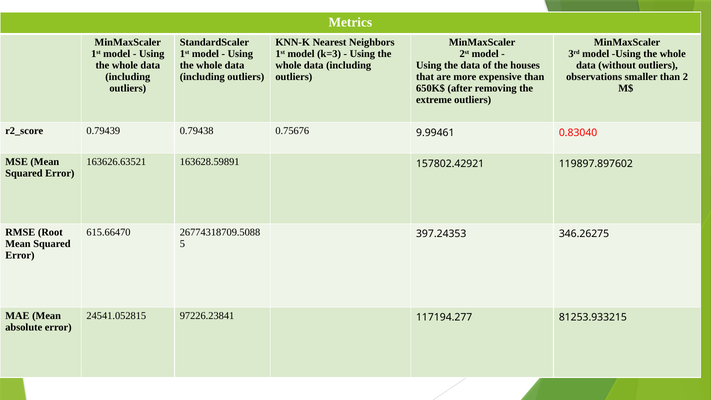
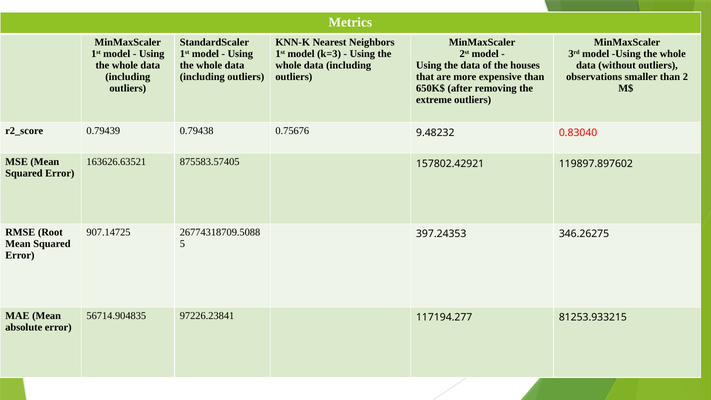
9.99461: 9.99461 -> 9.48232
163628.59891: 163628.59891 -> 875583.57405
615.66470: 615.66470 -> 907.14725
24541.052815: 24541.052815 -> 56714.904835
